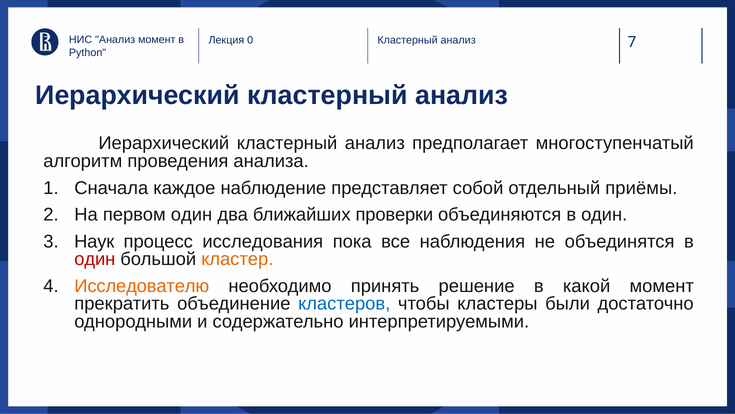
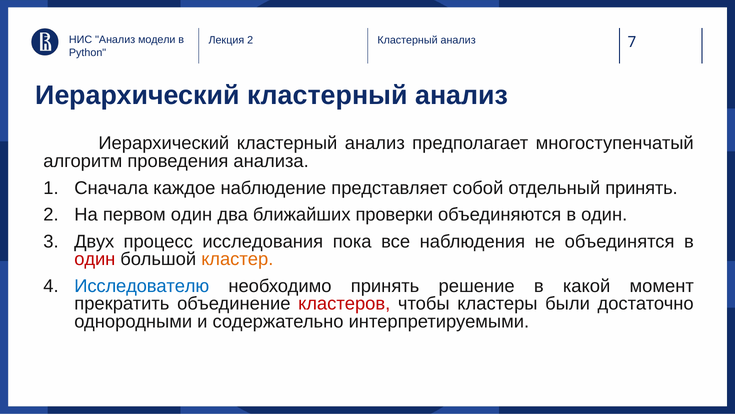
Анализ момент: момент -> модели
Лекция 0: 0 -> 2
отдельный приёмы: приёмы -> принять
Наук: Наук -> Двух
Исследователю colour: orange -> blue
кластеров colour: blue -> red
